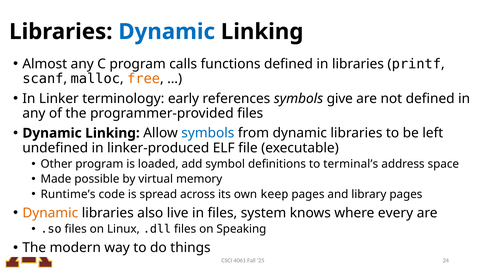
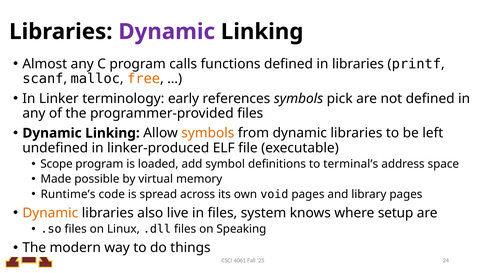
Dynamic at (167, 32) colour: blue -> purple
give: give -> pick
symbols at (208, 133) colour: blue -> orange
Other: Other -> Scope
keep: keep -> void
every: every -> setup
